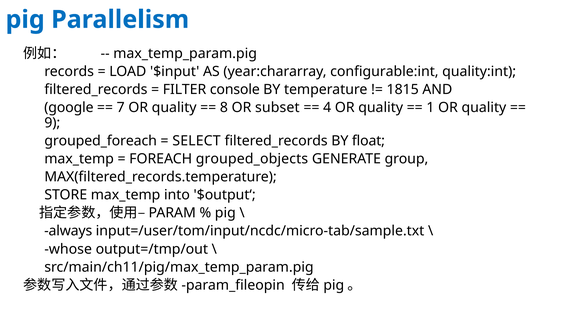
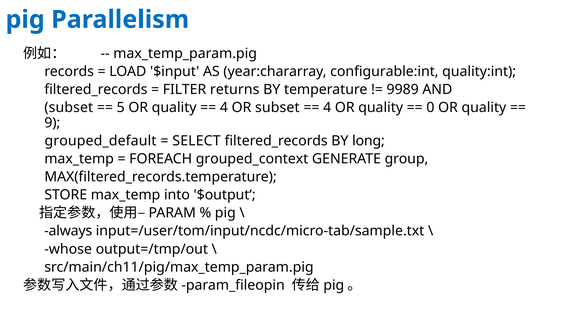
console: console -> returns
1815: 1815 -> 9989
google at (69, 107): google -> subset
7: 7 -> 5
8 at (224, 107): 8 -> 4
1: 1 -> 0
grouped_foreach: grouped_foreach -> grouped_default
float: float -> long
grouped_objects: grouped_objects -> grouped_context
